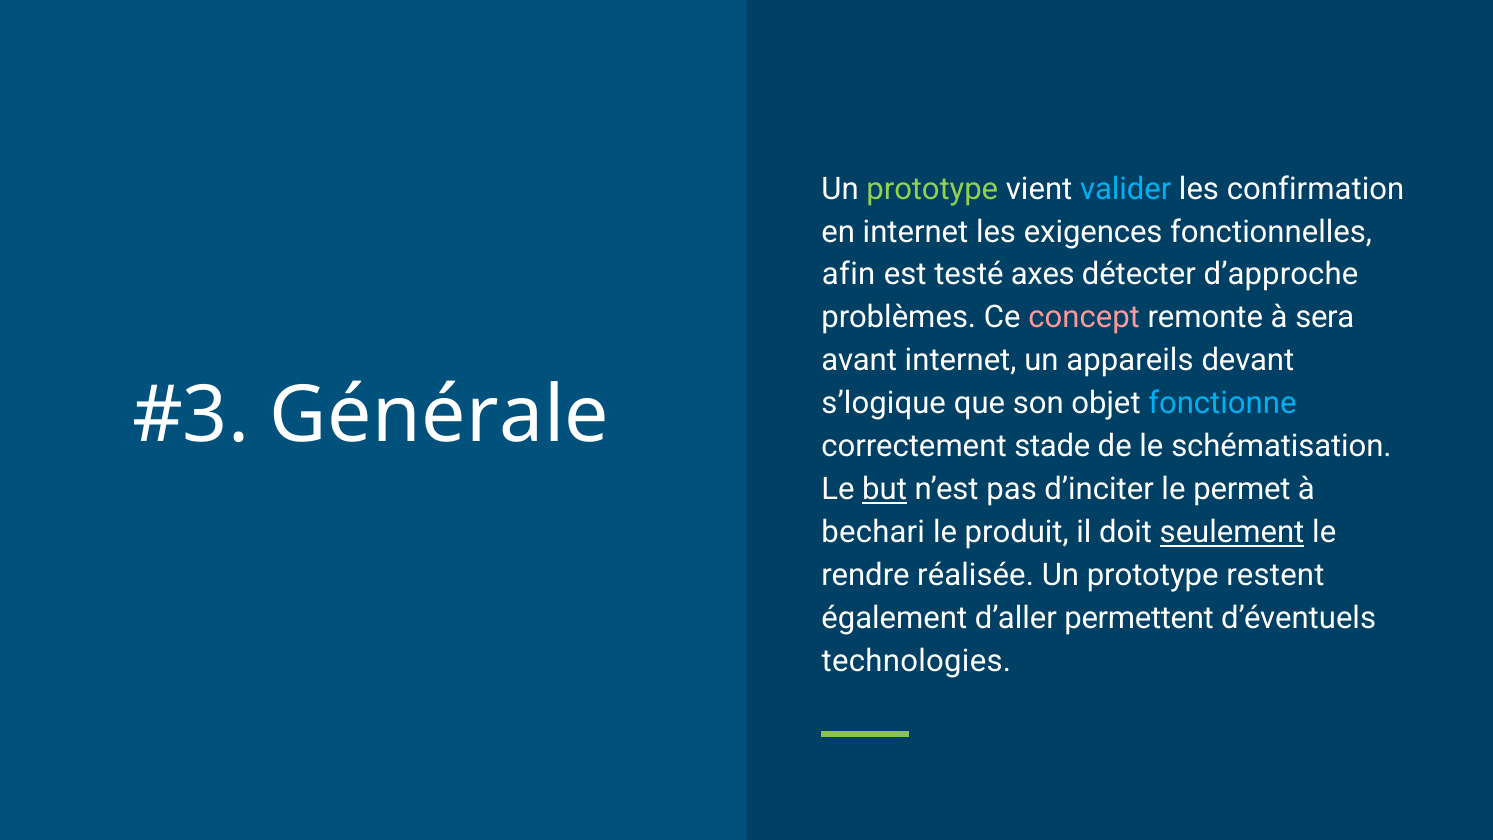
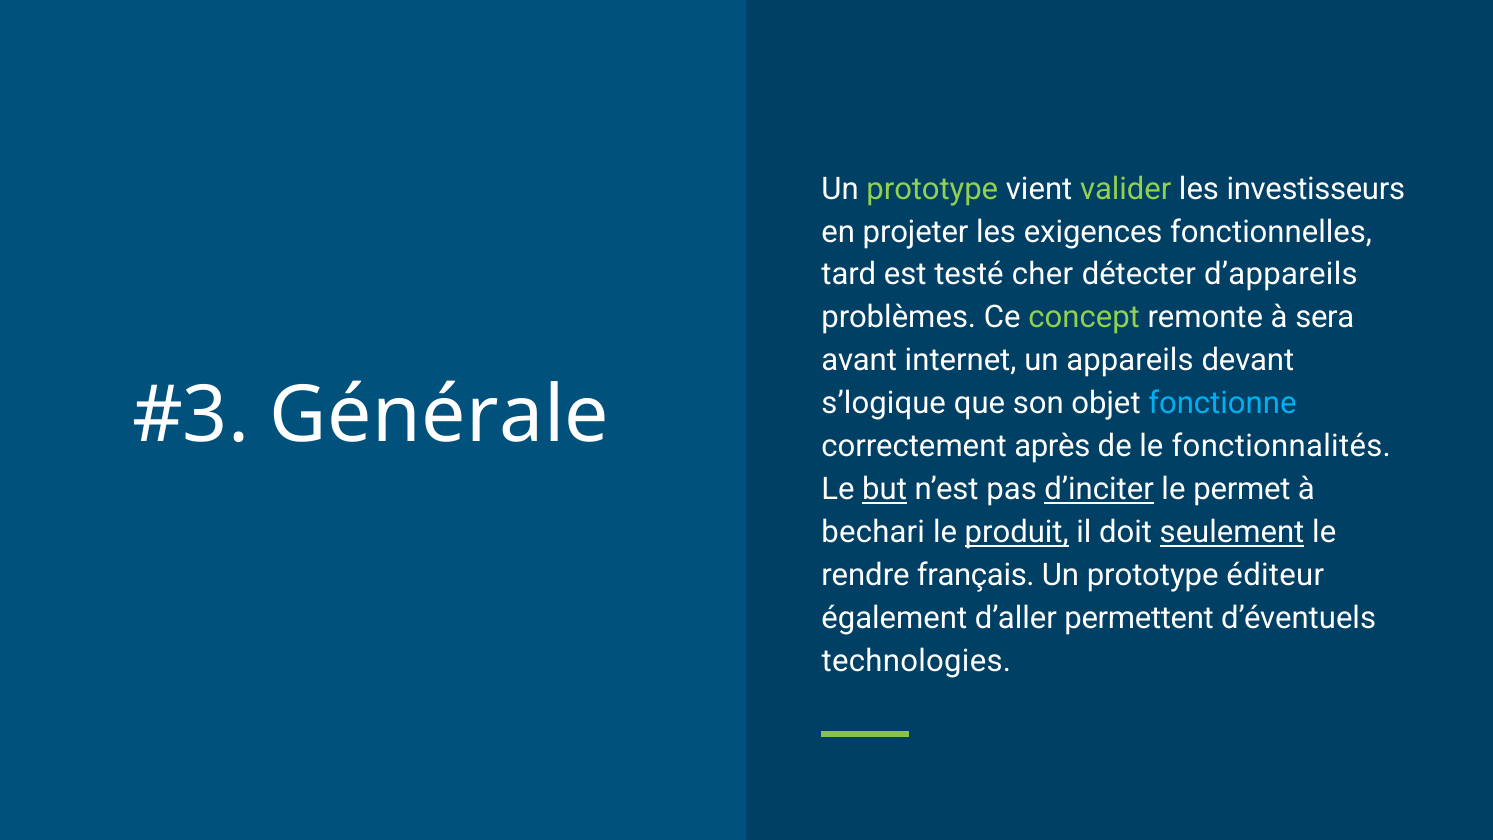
valider colour: light blue -> light green
confirmation: confirmation -> investisseurs
en internet: internet -> projeter
afin: afin -> tard
axes: axes -> cher
d’approche: d’approche -> d’appareils
concept colour: pink -> light green
stade: stade -> après
schématisation: schématisation -> fonctionnalités
d’inciter underline: none -> present
produit underline: none -> present
réalisée: réalisée -> français
restent: restent -> éditeur
